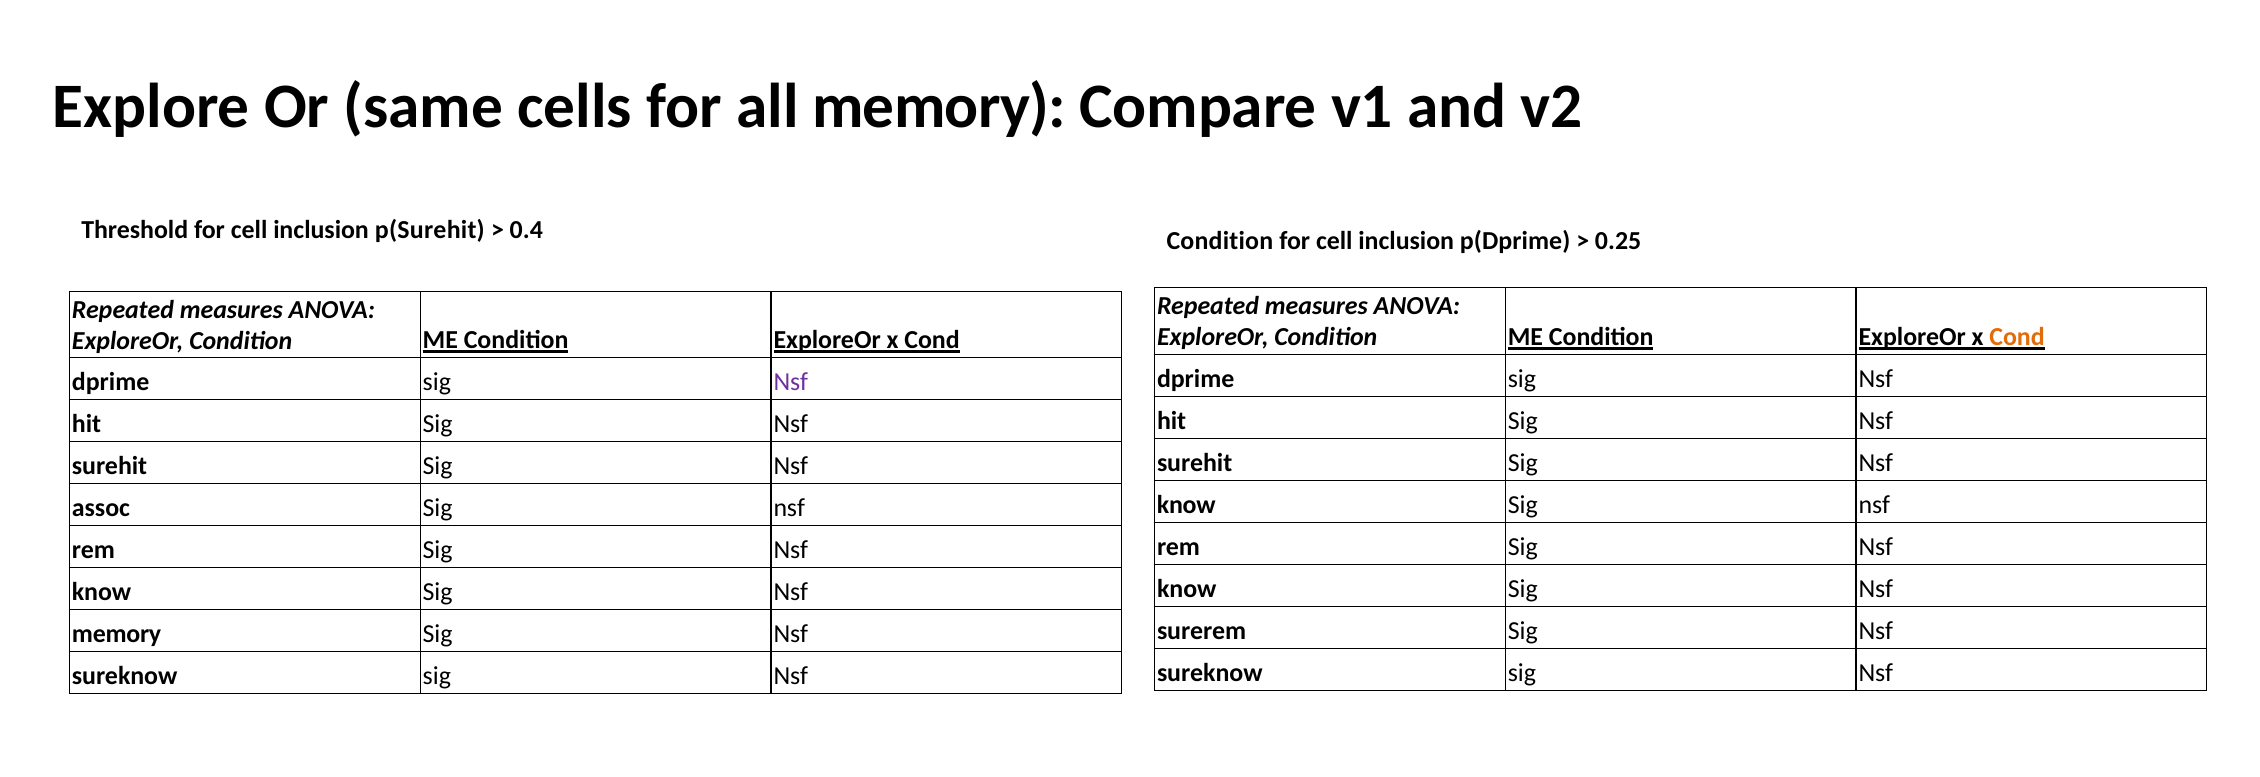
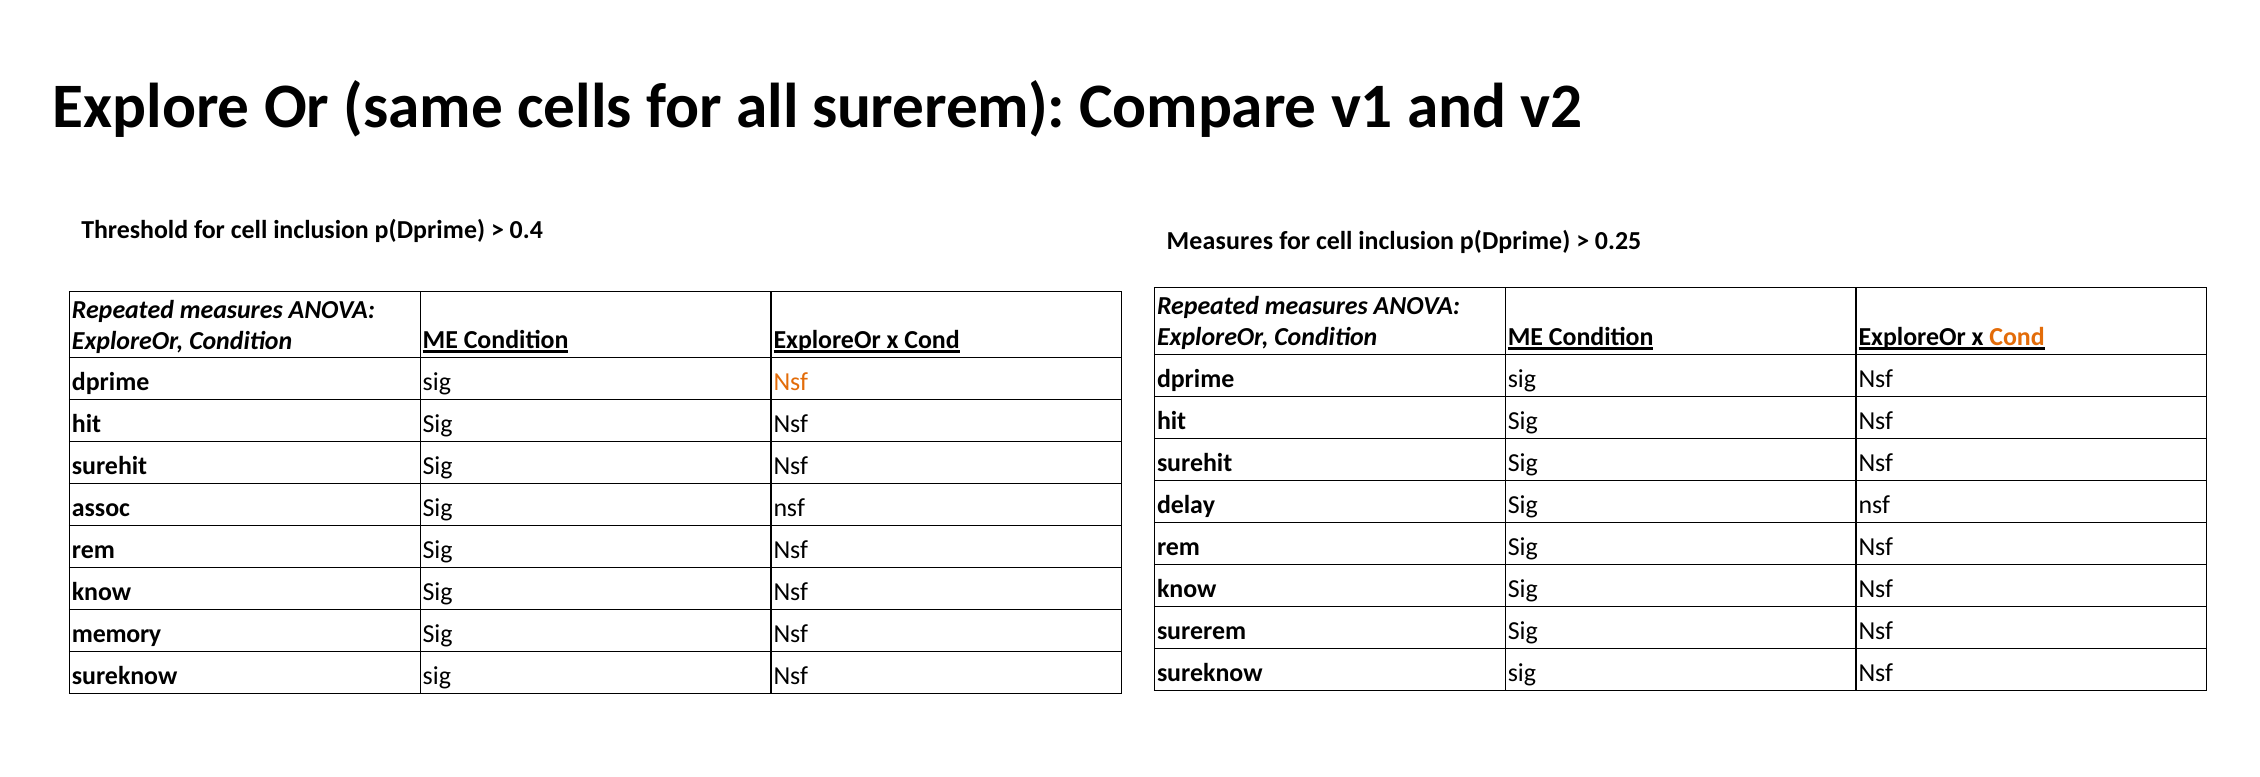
all memory: memory -> surerem
p(Surehit at (430, 230): p(Surehit -> p(Dprime
Condition at (1220, 241): Condition -> Measures
Nsf at (791, 382) colour: purple -> orange
know at (1186, 505): know -> delay
